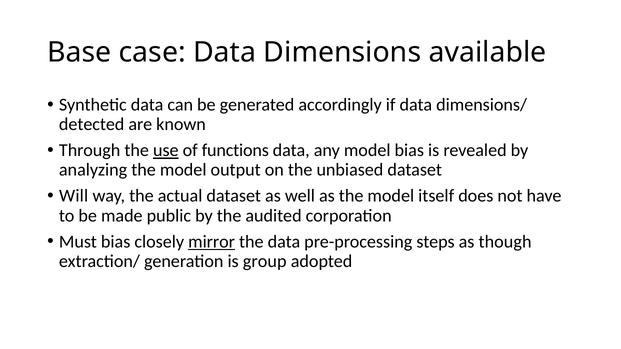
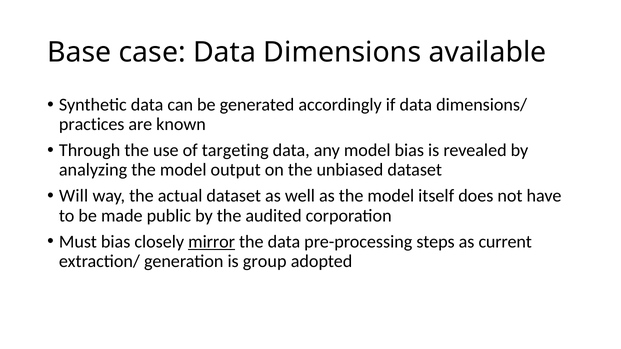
detected: detected -> practices
use underline: present -> none
functions: functions -> targeting
though: though -> current
